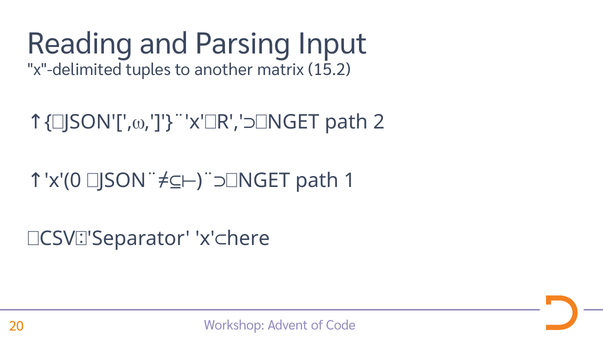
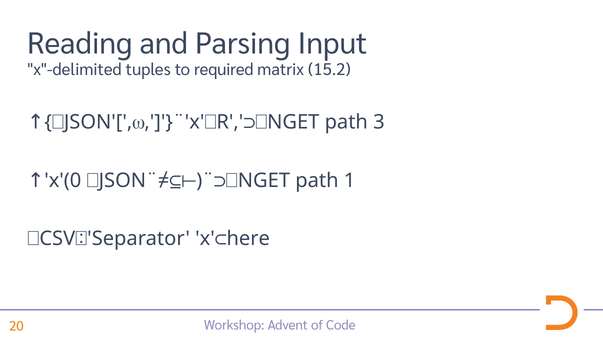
another: another -> required
2: 2 -> 3
